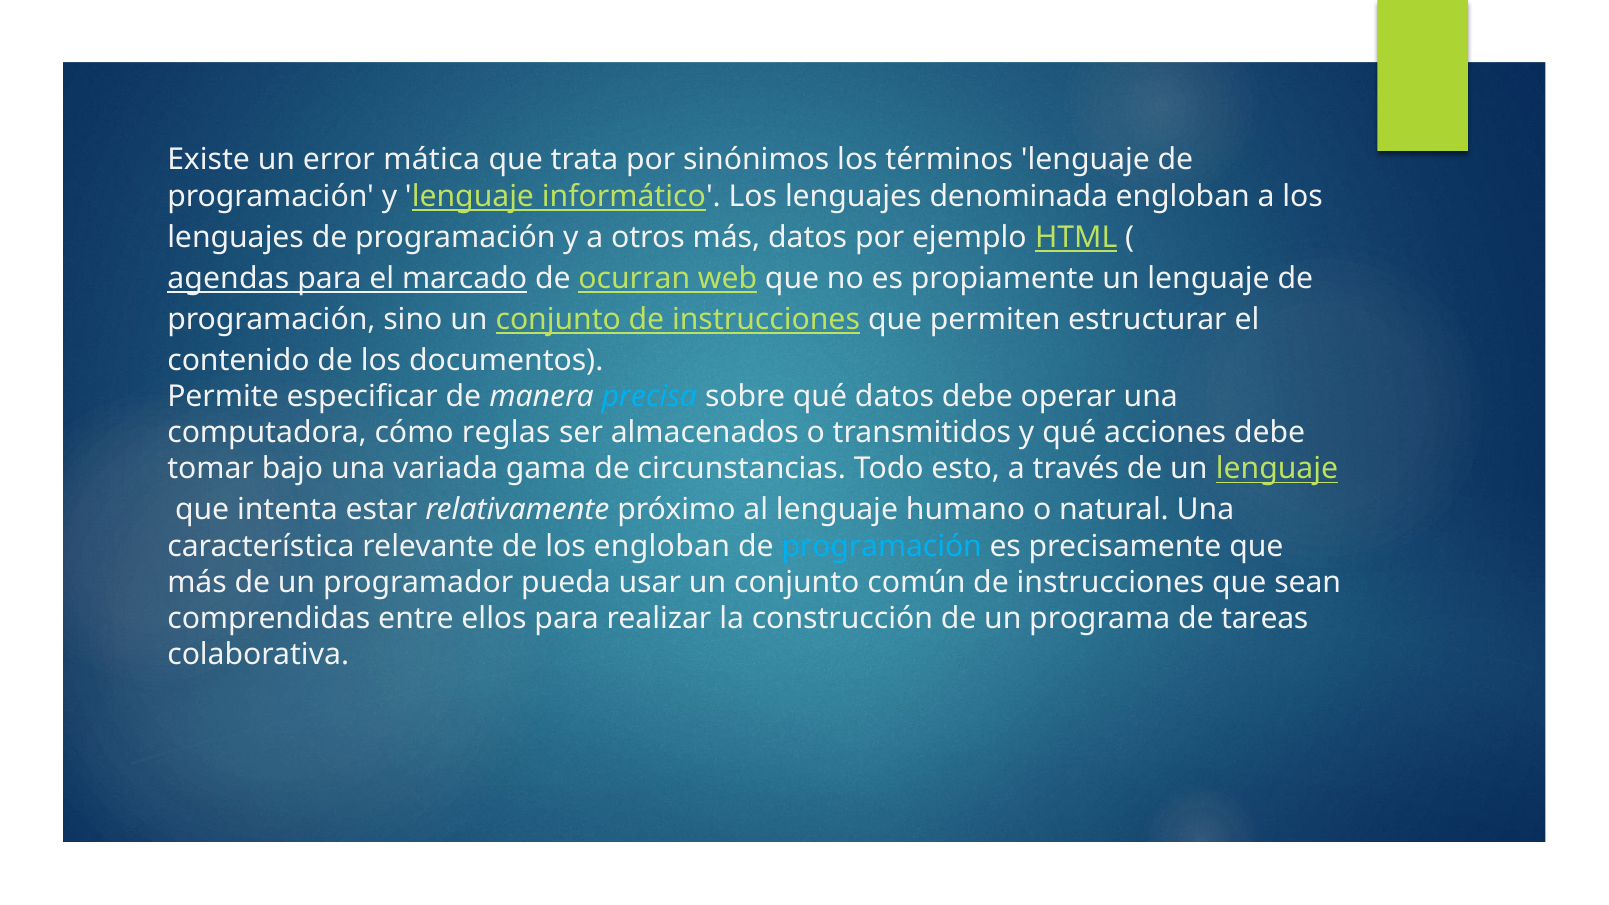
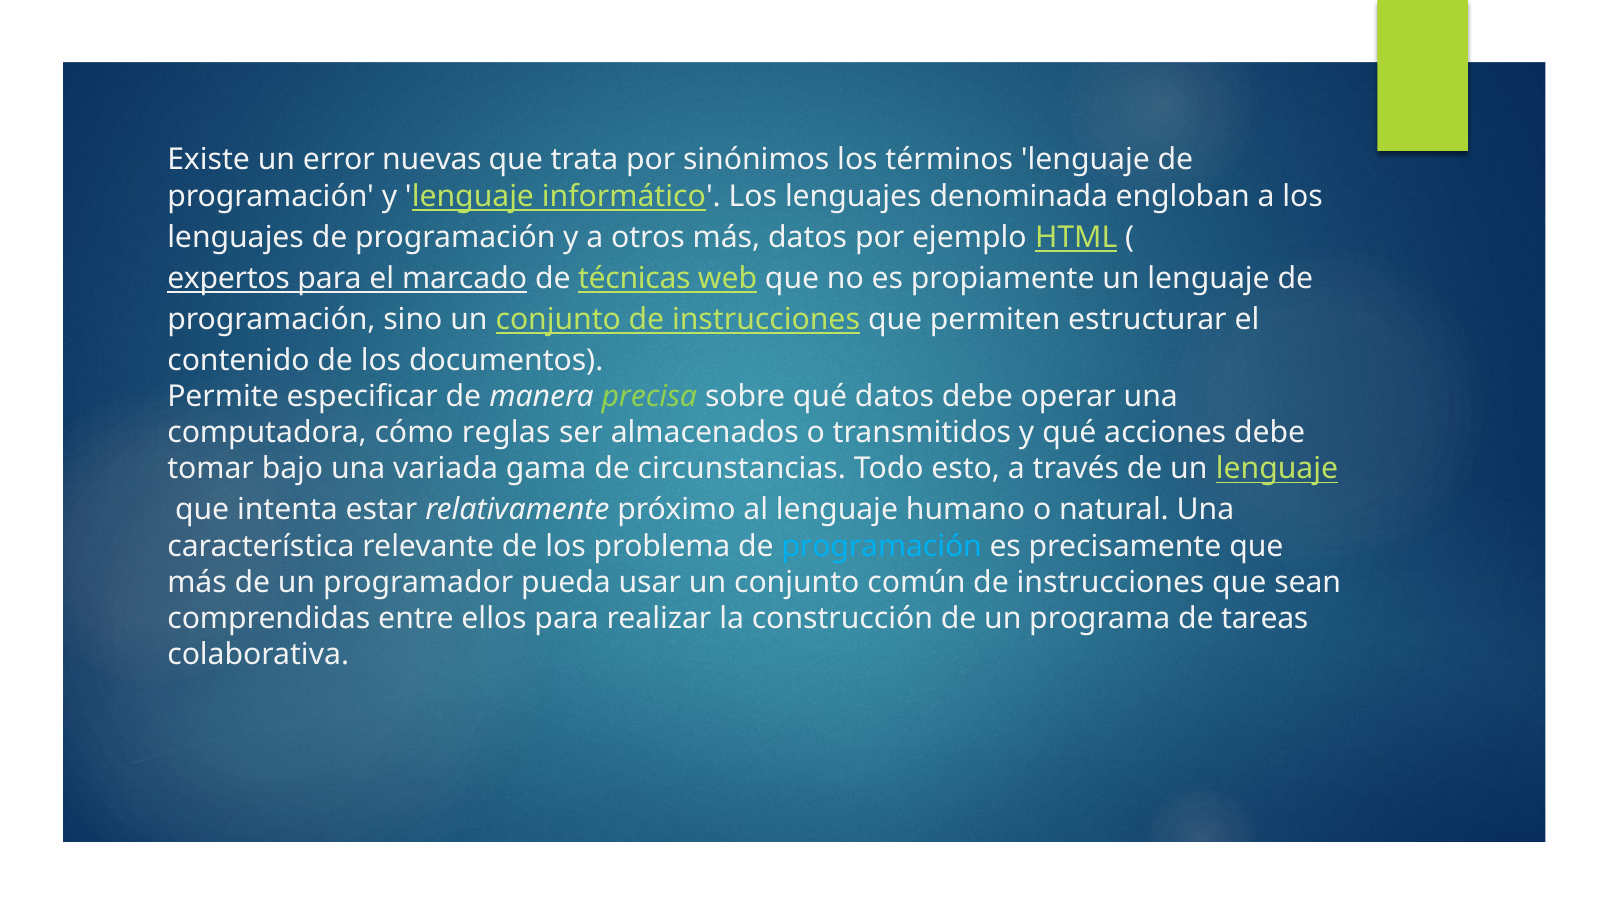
mática: mática -> nuevas
agendas: agendas -> expertos
ocurran: ocurran -> técnicas
precisa colour: light blue -> light green
los engloban: engloban -> problema
